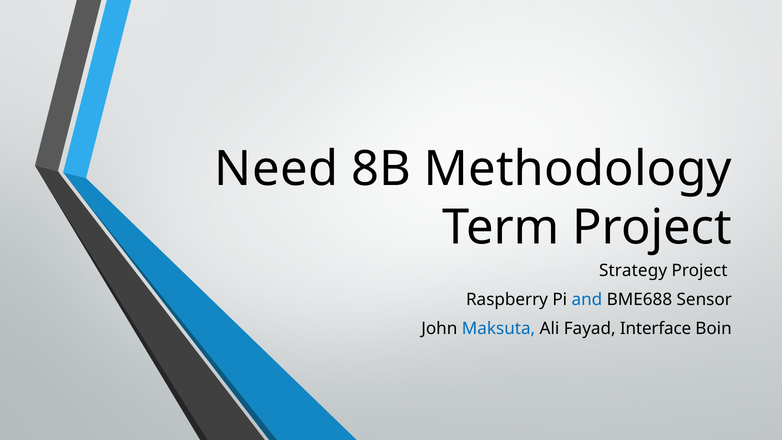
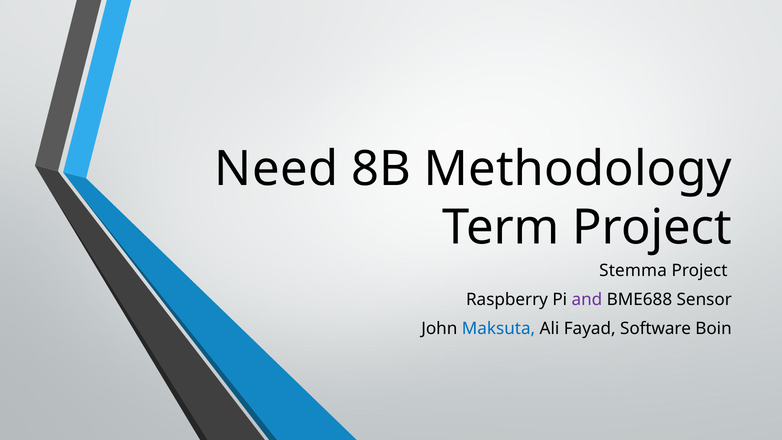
Strategy: Strategy -> Stemma
and colour: blue -> purple
Interface: Interface -> Software
